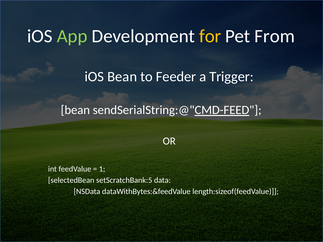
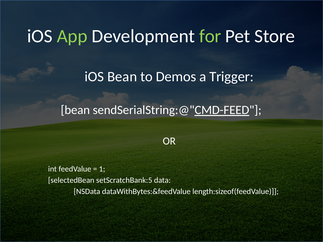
for colour: yellow -> light green
From: From -> Store
Feeder: Feeder -> Demos
